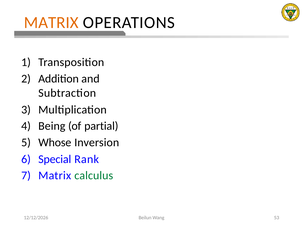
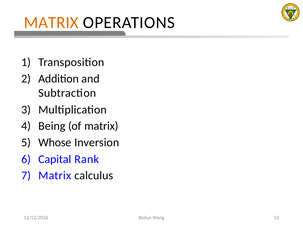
of partial: partial -> matrix
Special: Special -> Capital
calculus colour: green -> black
